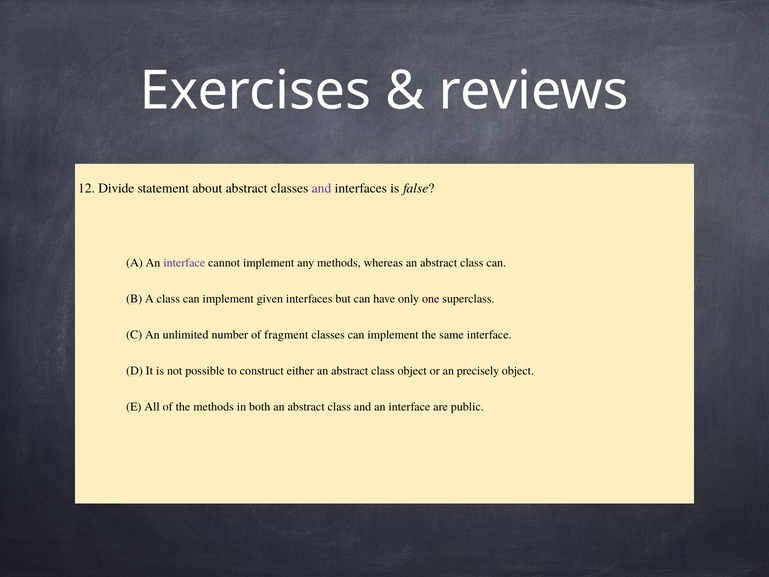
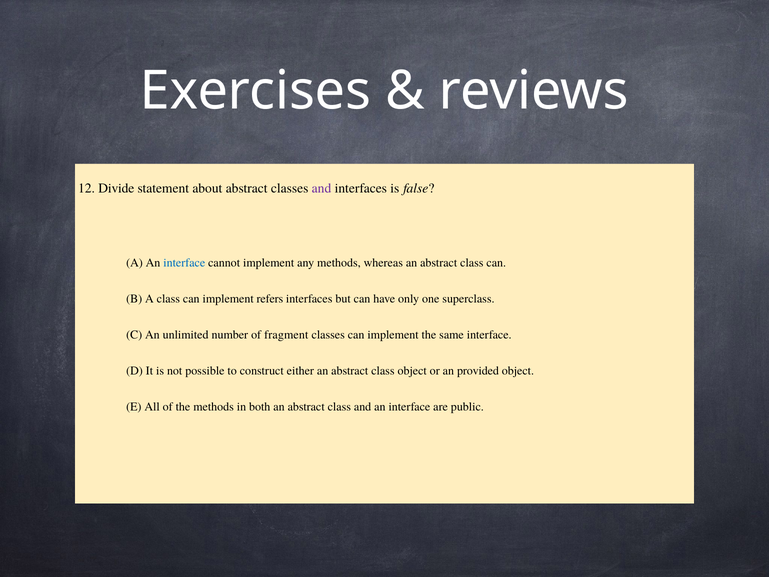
interface at (184, 262) colour: purple -> blue
given: given -> refers
precisely: precisely -> provided
